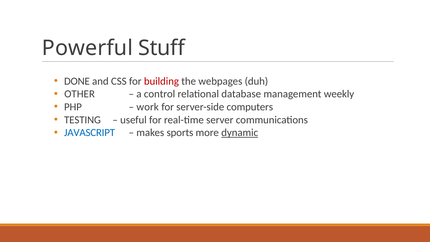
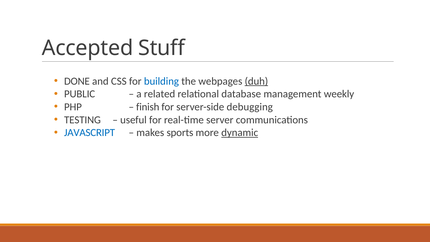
Powerful: Powerful -> Accepted
building colour: red -> blue
duh underline: none -> present
OTHER: OTHER -> PUBLIC
control: control -> related
work: work -> finish
computers: computers -> debugging
